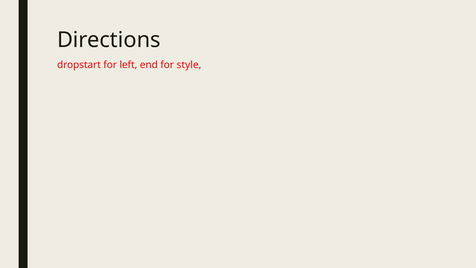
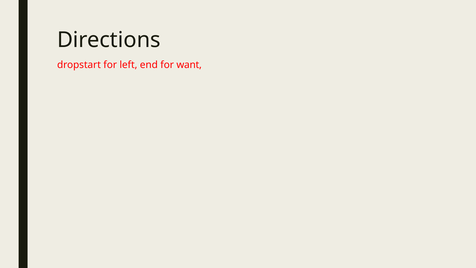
style: style -> want
